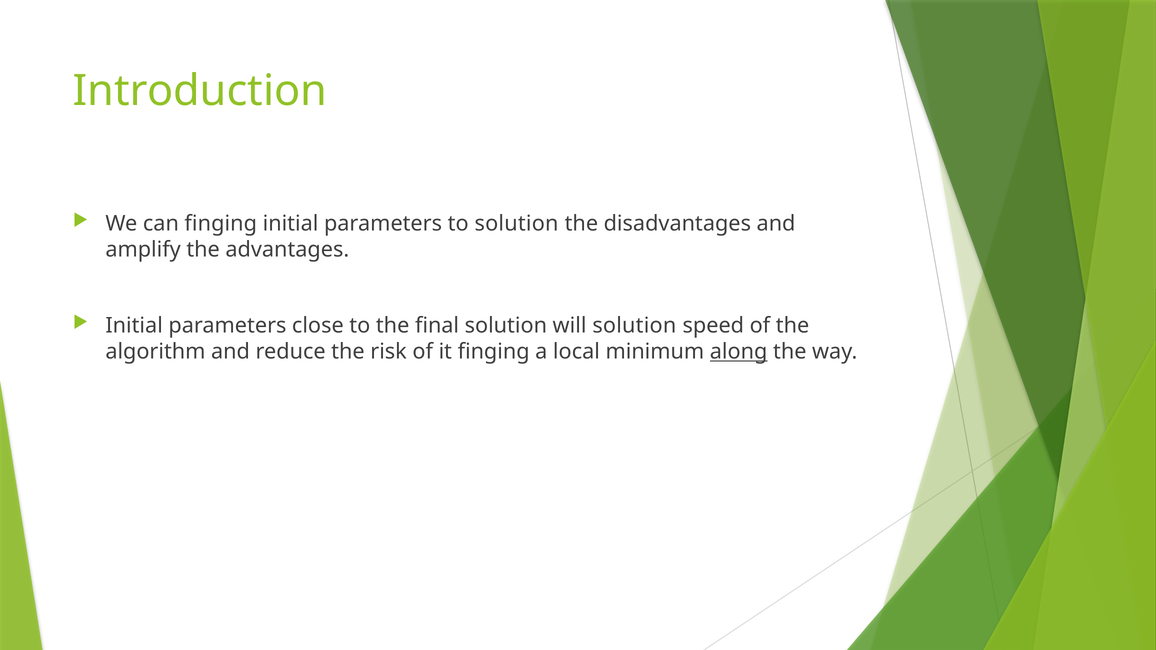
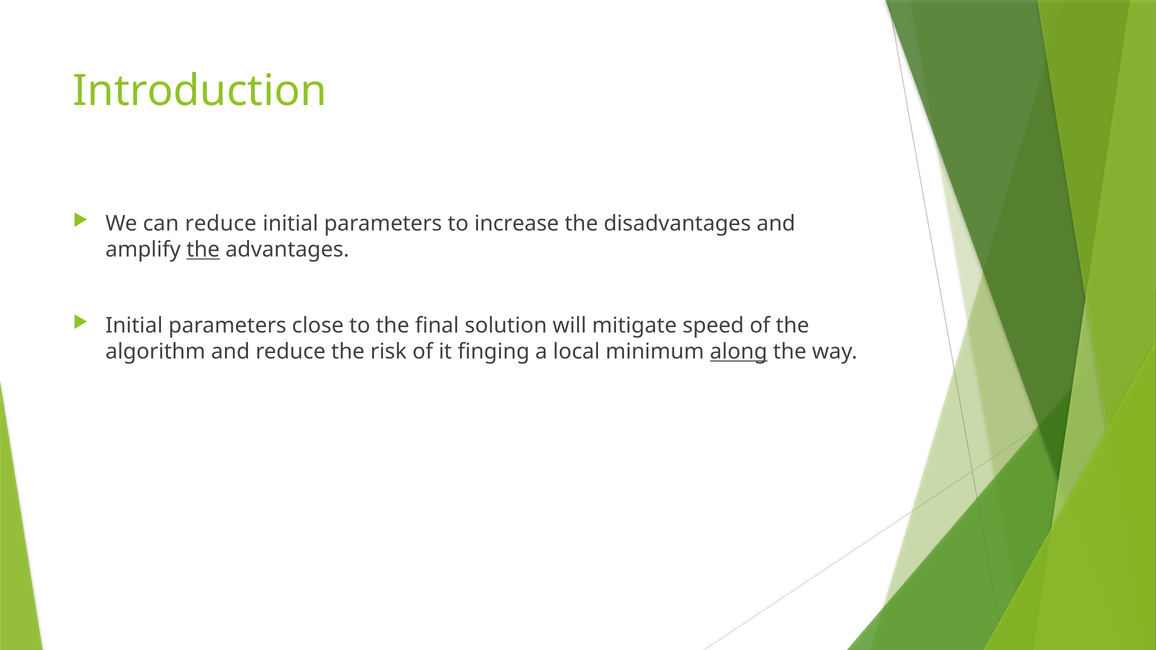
can finging: finging -> reduce
to solution: solution -> increase
the at (203, 250) underline: none -> present
will solution: solution -> mitigate
